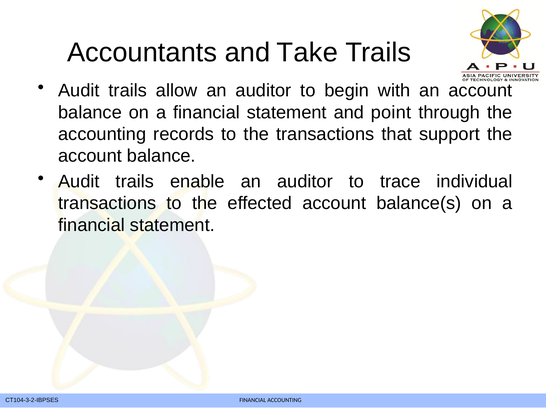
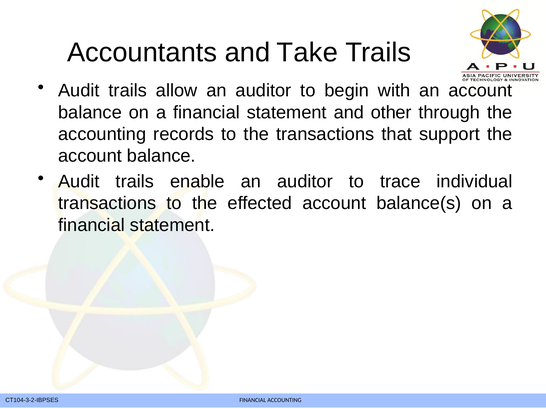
point: point -> other
